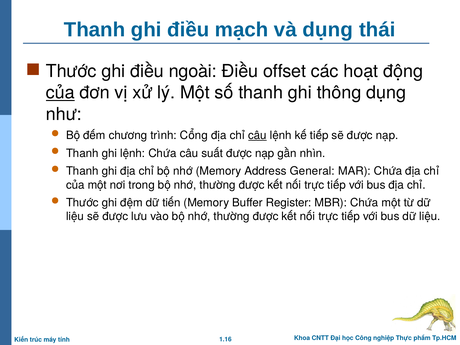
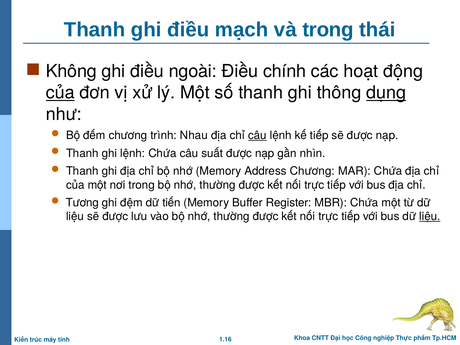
và dụng: dụng -> trong
Thước at (71, 71): Thước -> Không
offset: offset -> chính
dụng at (386, 93) underline: none -> present
Cổng: Cổng -> Nhau
Address General: General -> Chương
Thước at (82, 203): Thước -> Tương
liệu at (430, 217) underline: none -> present
